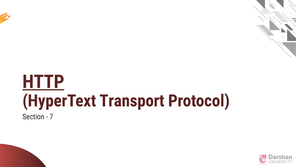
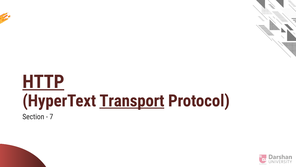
Transport underline: none -> present
